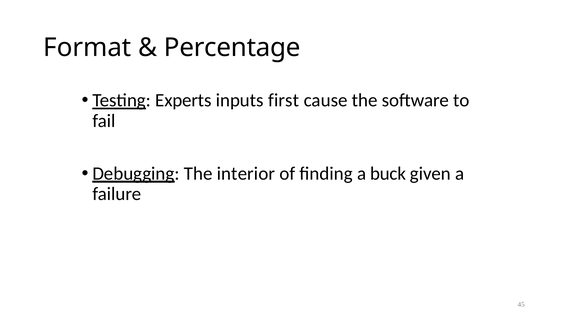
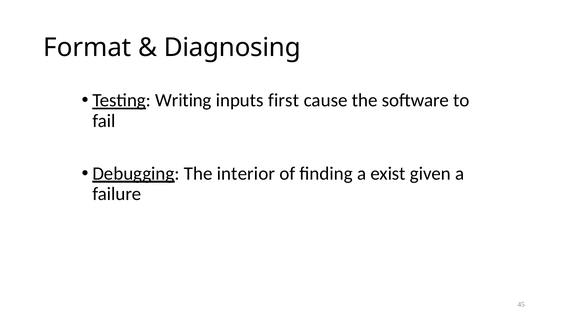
Percentage: Percentage -> Diagnosing
Experts: Experts -> Writing
buck: buck -> exist
